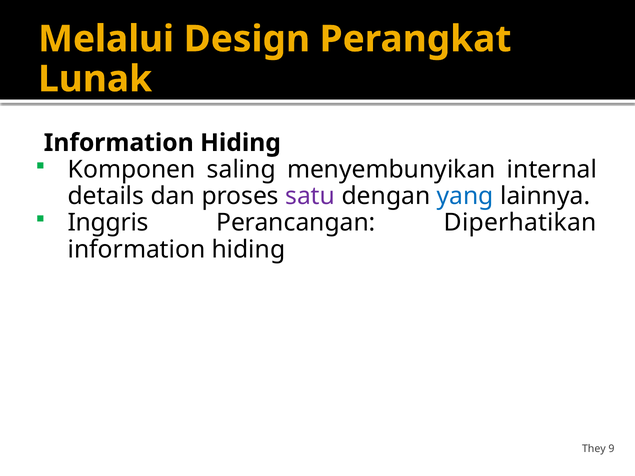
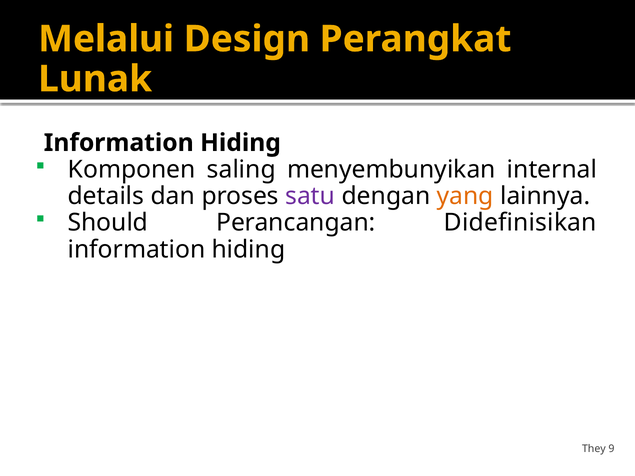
yang colour: blue -> orange
Inggris: Inggris -> Should
Diperhatikan: Diperhatikan -> Didefinisikan
